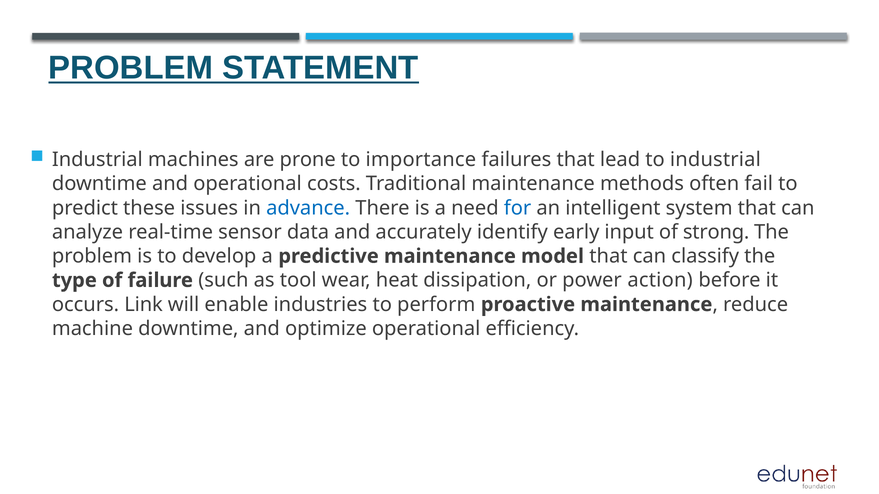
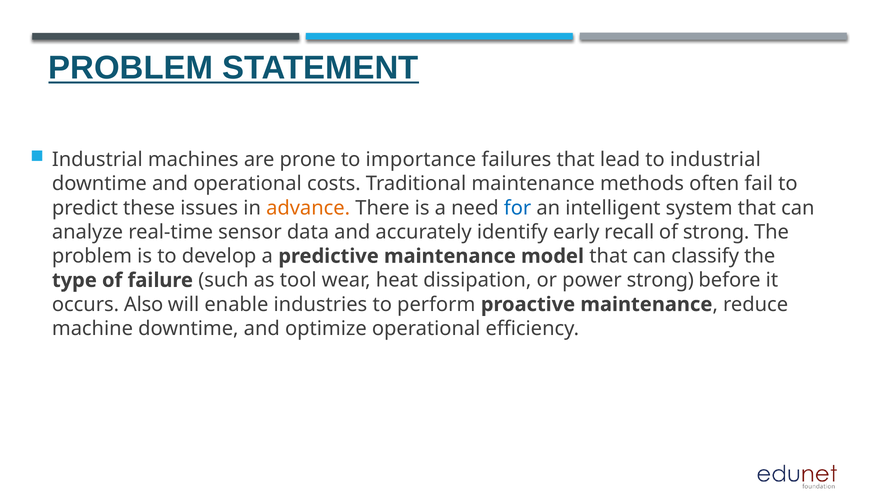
advance colour: blue -> orange
input: input -> recall
power action: action -> strong
Link: Link -> Also
